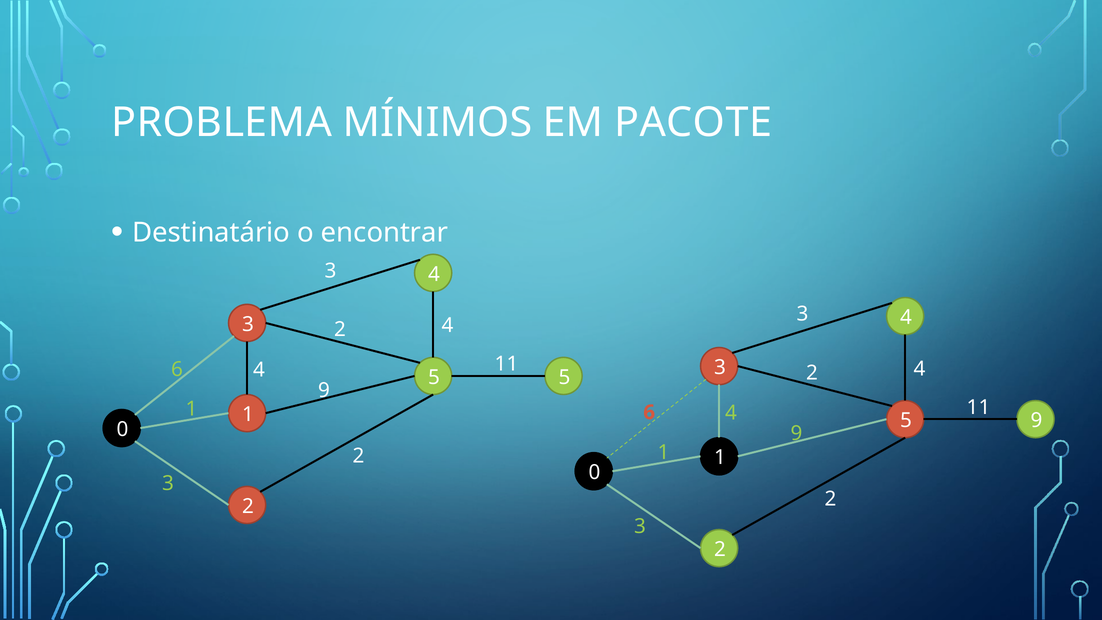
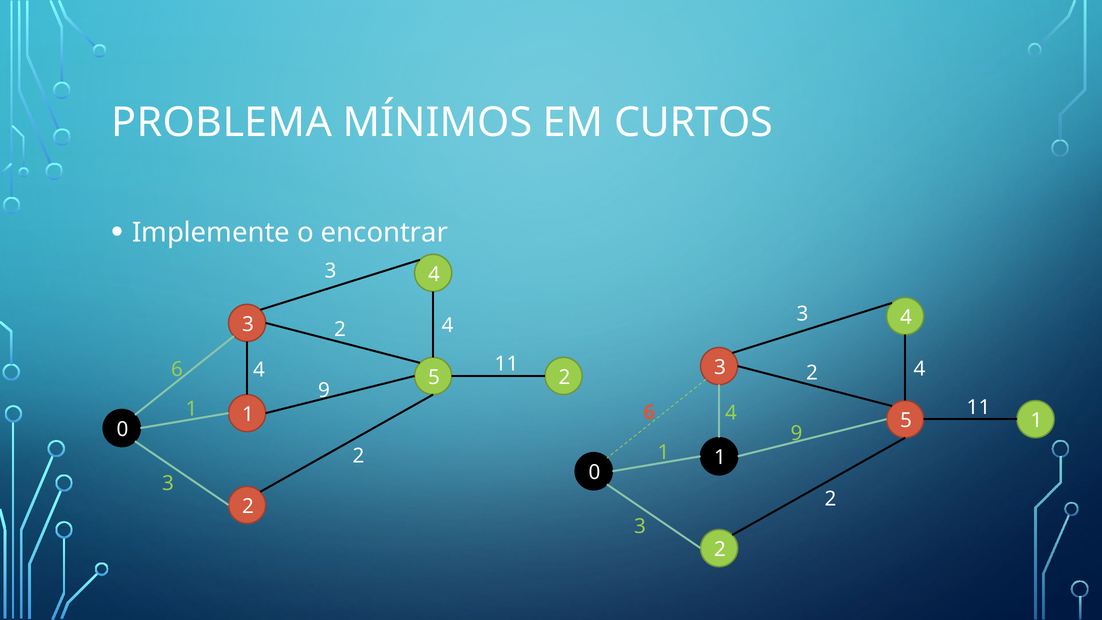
PACOTE: PACOTE -> CURTOS
Destinatário: Destinatário -> Implemente
5 5: 5 -> 2
5 9: 9 -> 1
